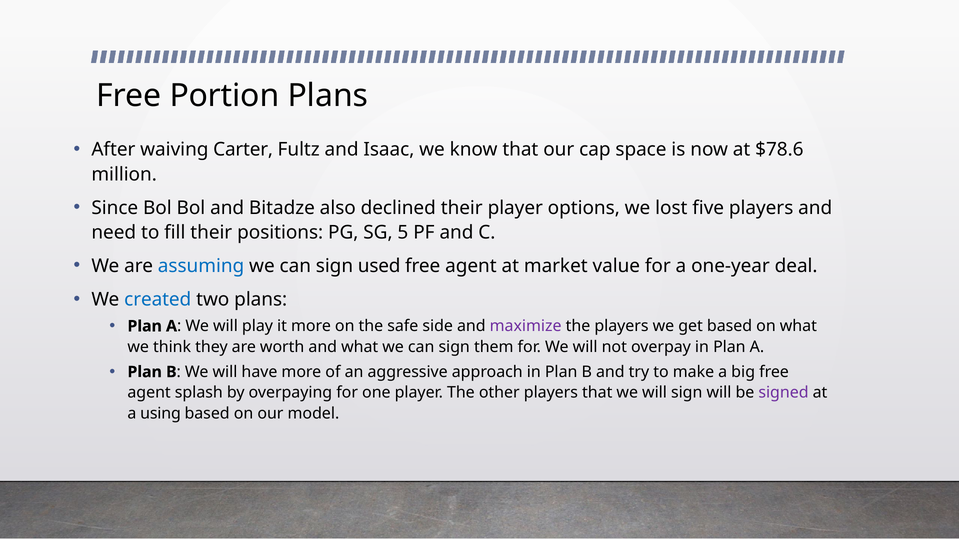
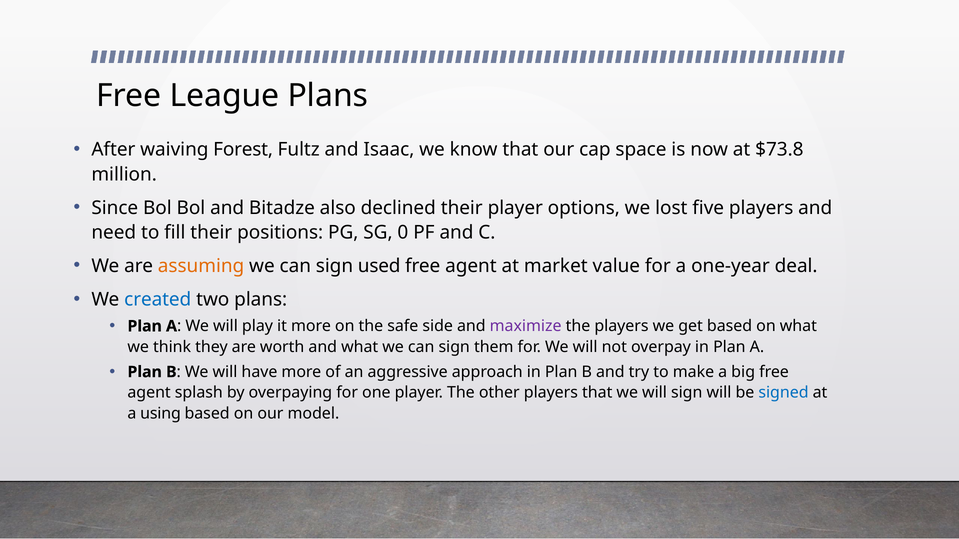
Portion: Portion -> League
Carter: Carter -> Forest
$78.6: $78.6 -> $73.8
5: 5 -> 0
assuming colour: blue -> orange
signed colour: purple -> blue
